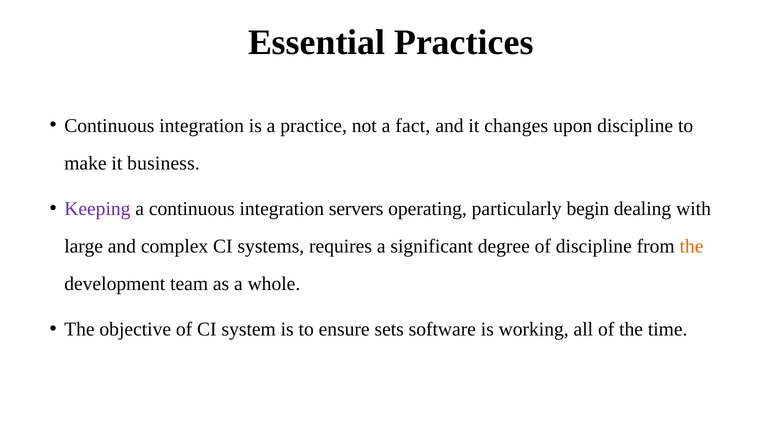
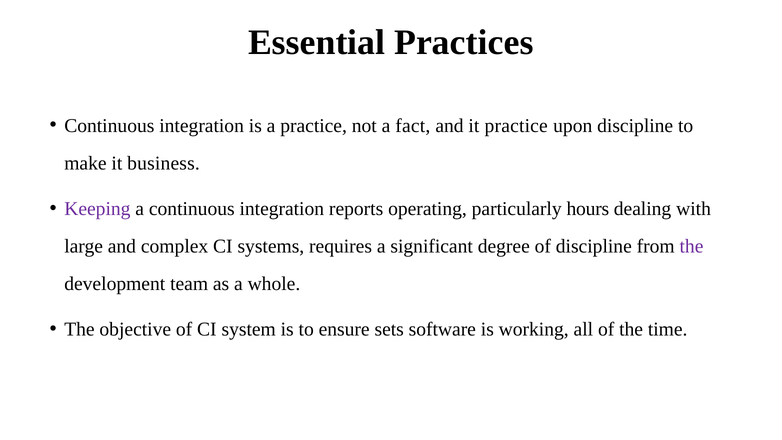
it changes: changes -> practice
servers: servers -> reports
begin: begin -> hours
the at (692, 246) colour: orange -> purple
